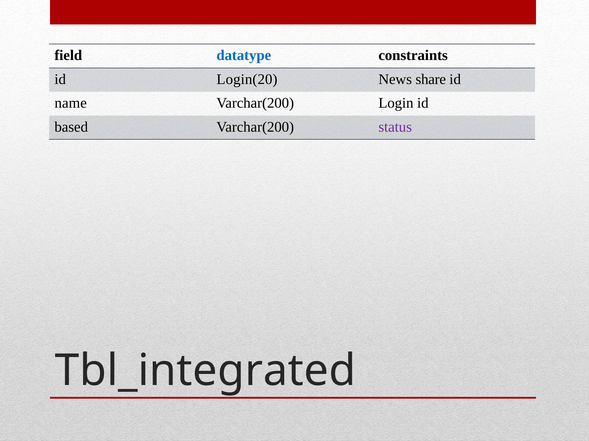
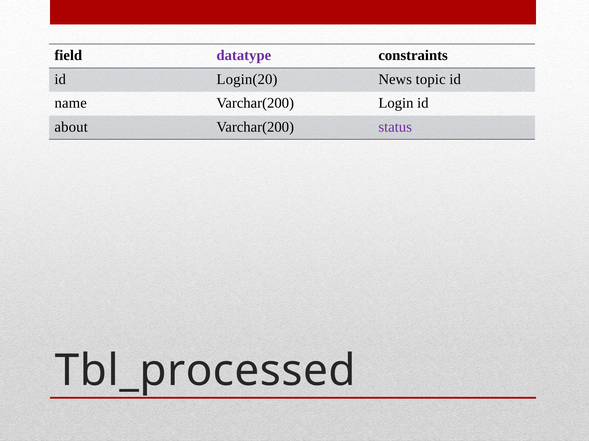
datatype colour: blue -> purple
share: share -> topic
based: based -> about
Tbl_integrated: Tbl_integrated -> Tbl_processed
